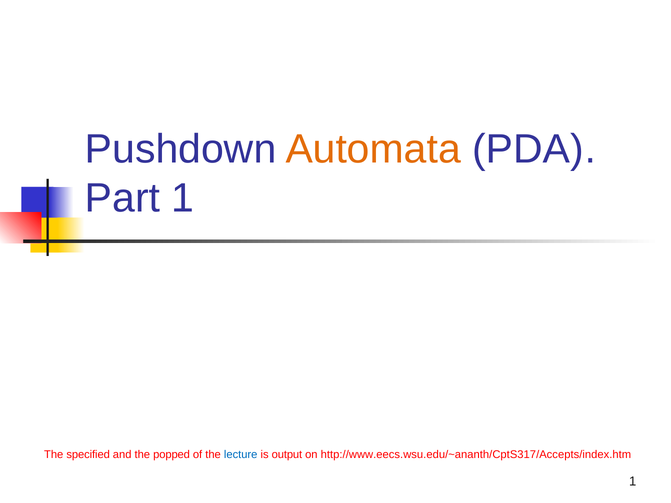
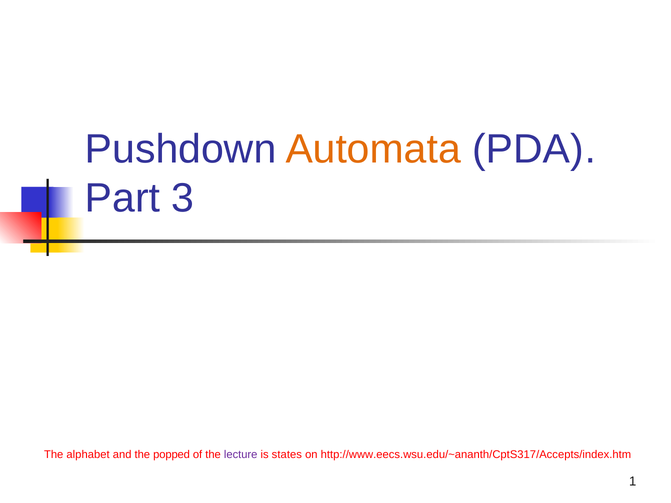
Part 1: 1 -> 3
specified: specified -> alphabet
lecture colour: blue -> purple
output: output -> states
